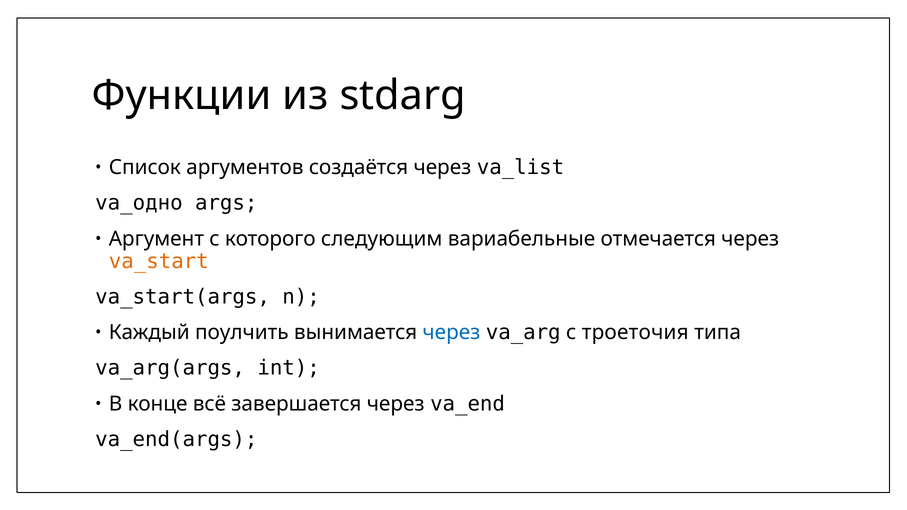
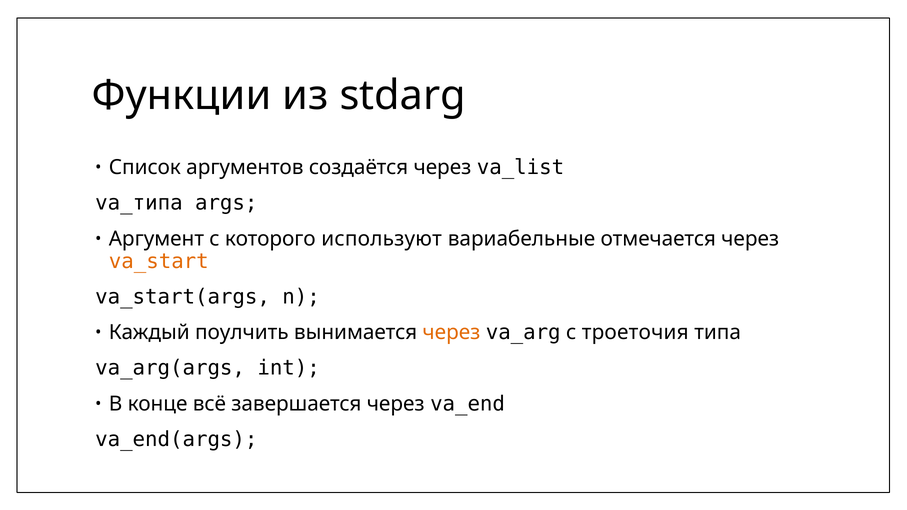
va_одно: va_одно -> va_типа
следующим: следующим -> используют
через at (451, 333) colour: blue -> orange
